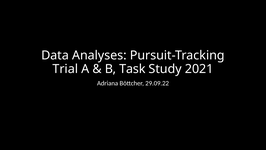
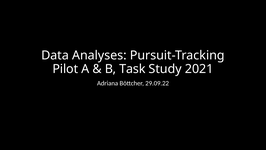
Trial: Trial -> Pilot
